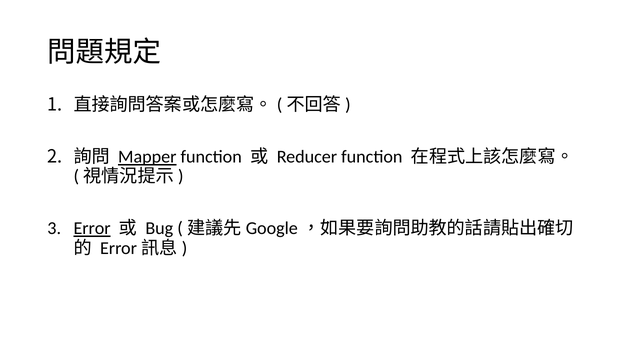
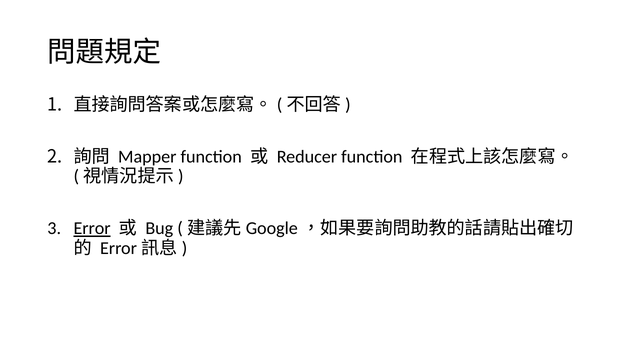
Mapper underline: present -> none
